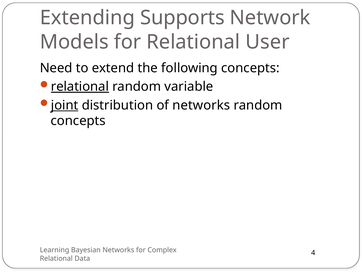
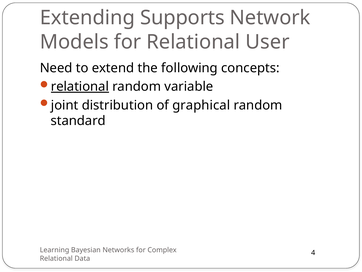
joint underline: present -> none
of networks: networks -> graphical
concepts at (78, 121): concepts -> standard
